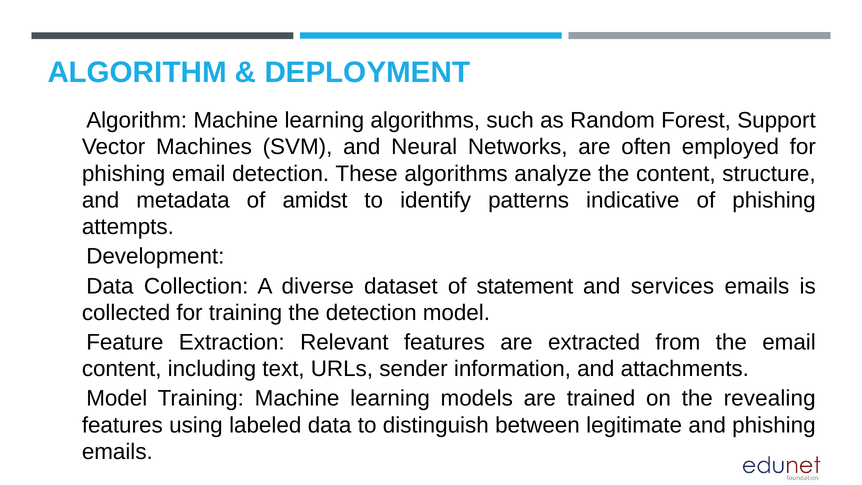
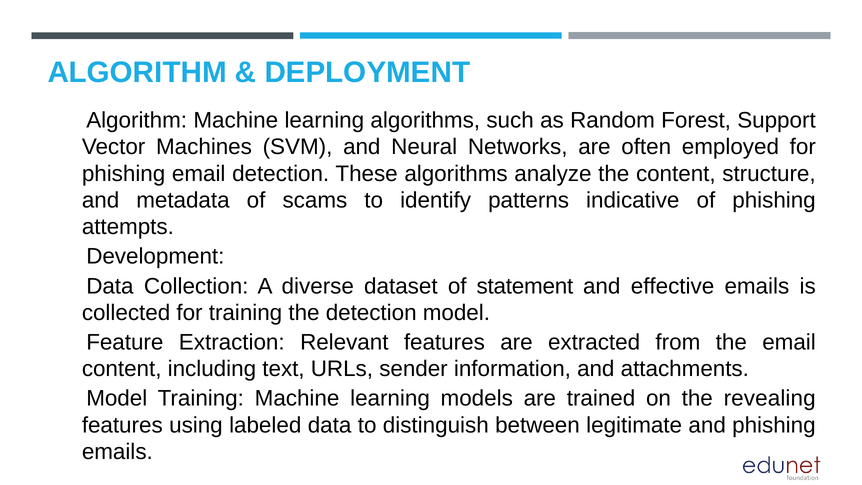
amidst: amidst -> scams
services: services -> effective
